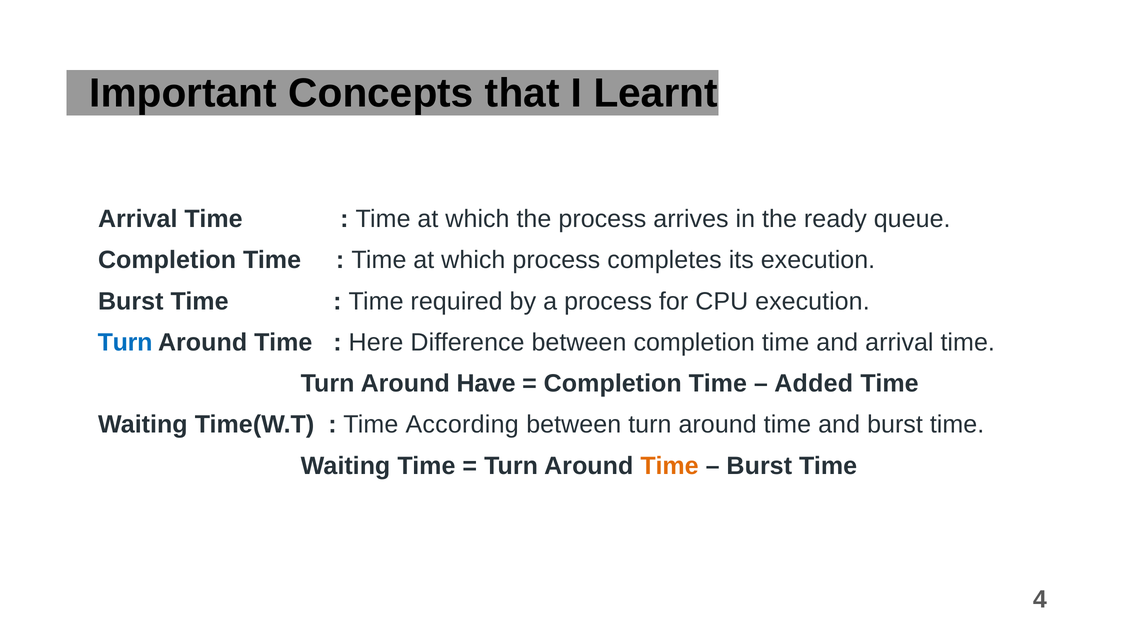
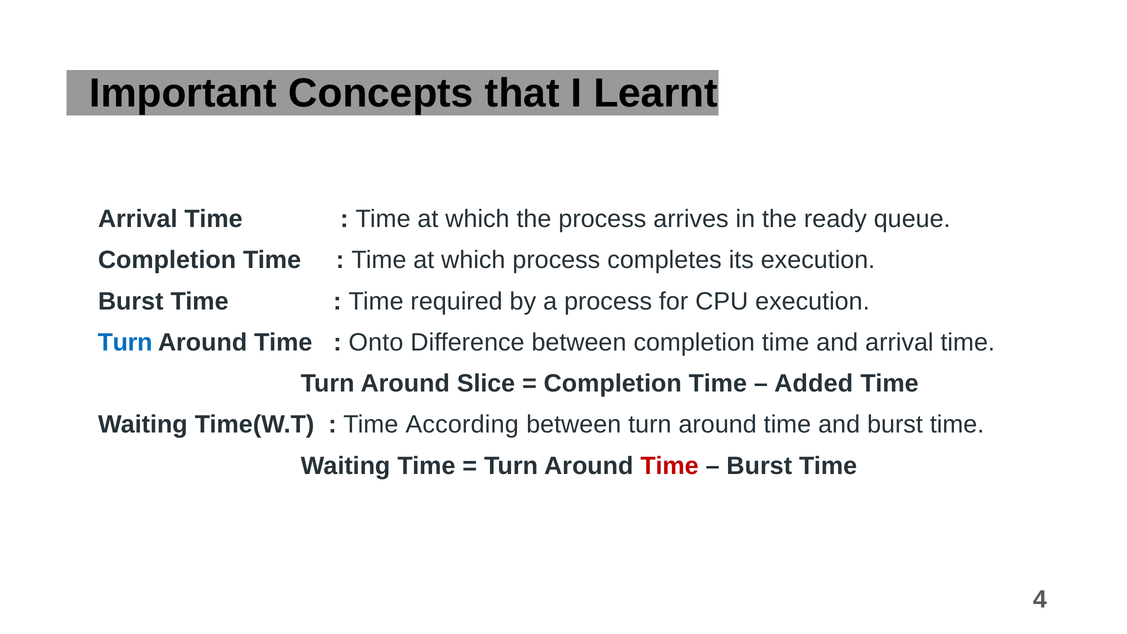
Here: Here -> Onto
Have: Have -> Slice
Time at (669, 466) colour: orange -> red
